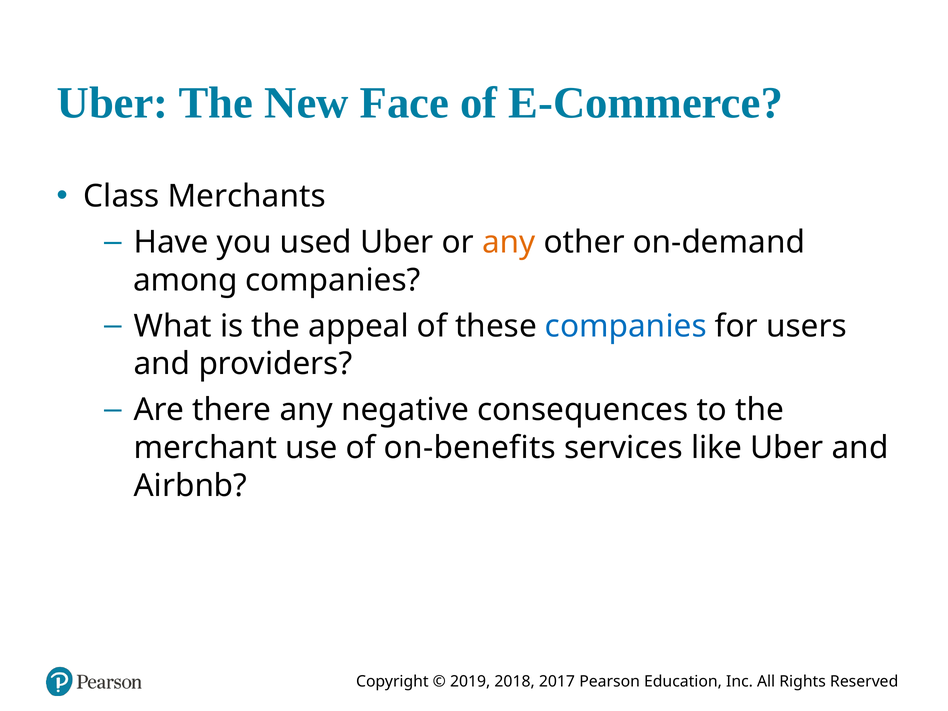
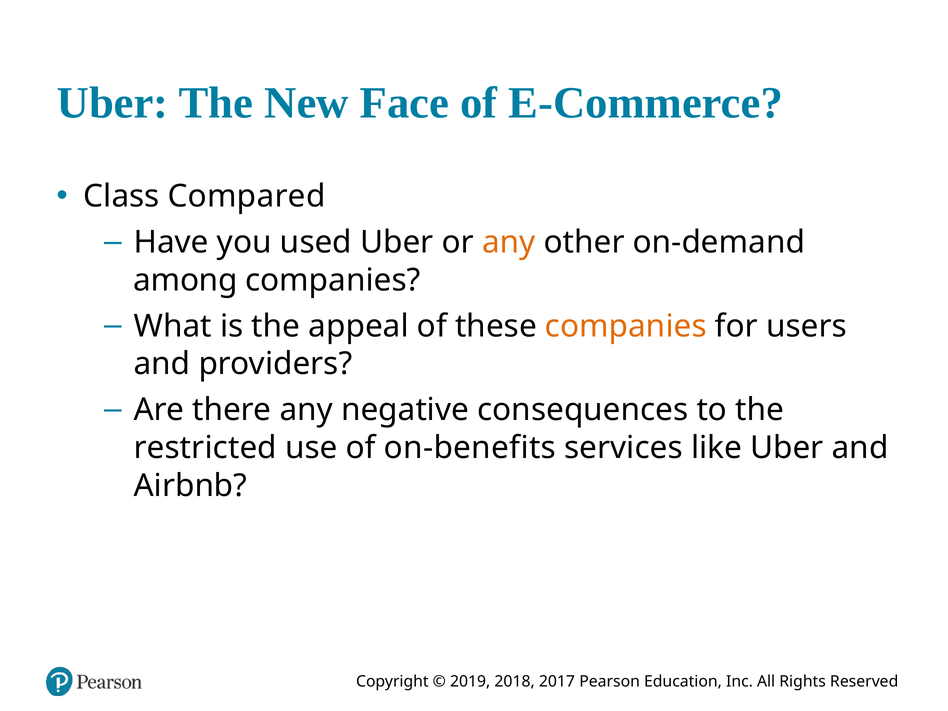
Merchants: Merchants -> Compared
companies at (626, 326) colour: blue -> orange
merchant: merchant -> restricted
